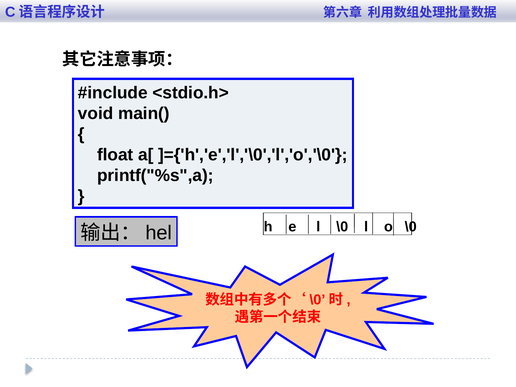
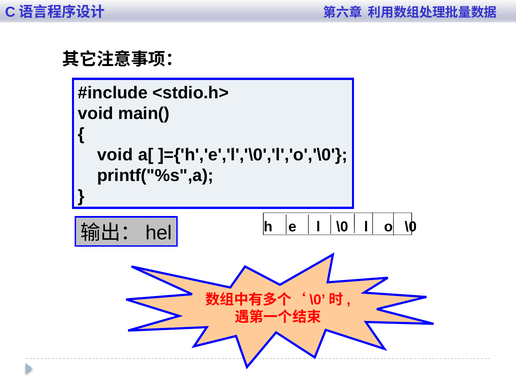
float at (115, 155): float -> void
